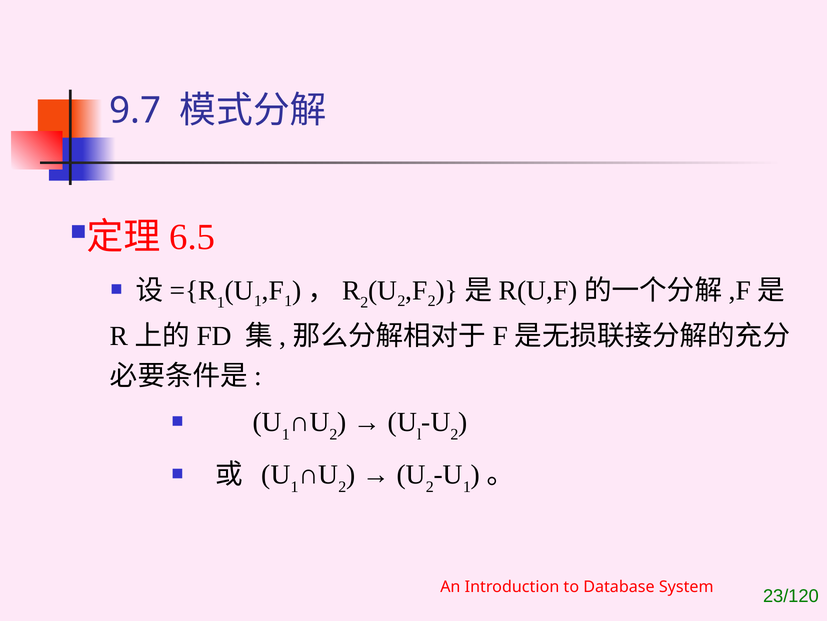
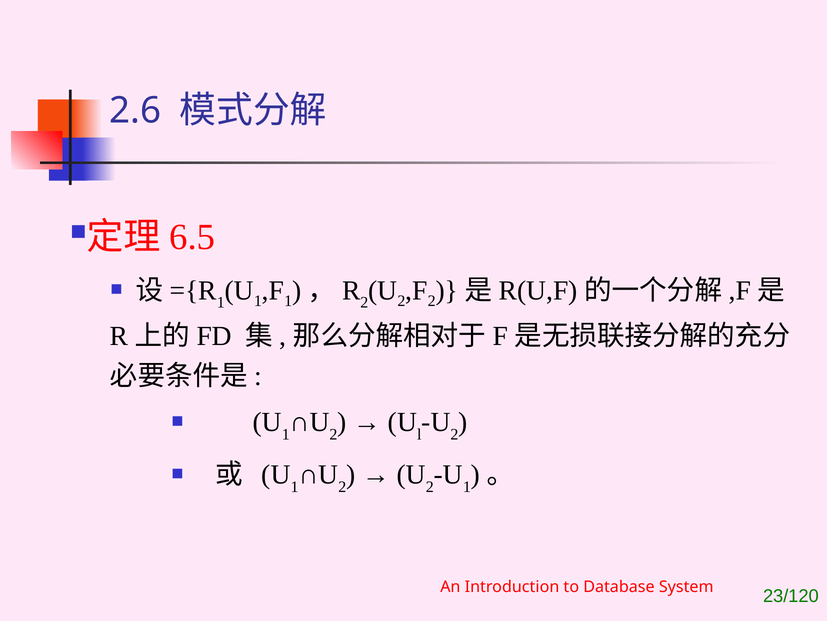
9.7: 9.7 -> 2.6
